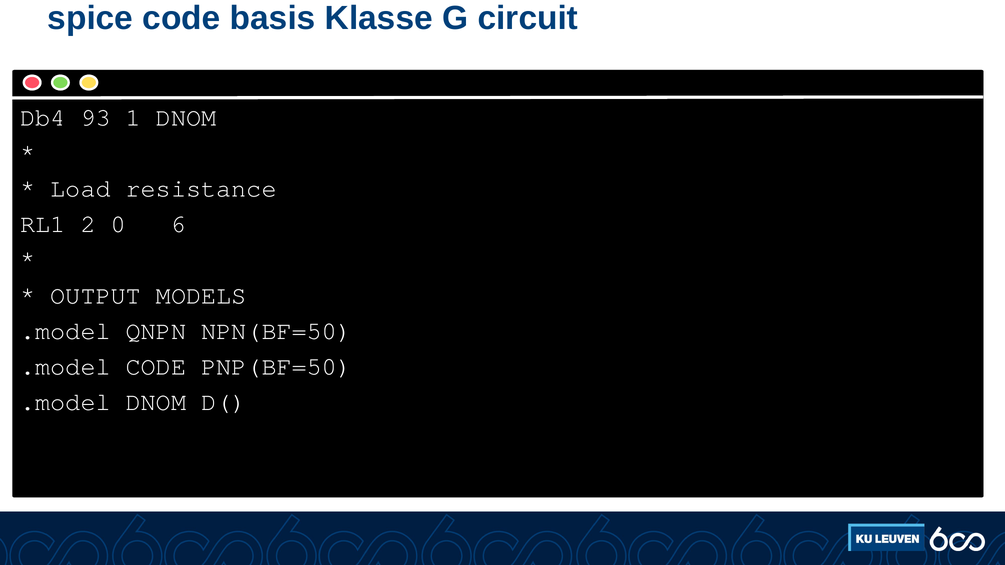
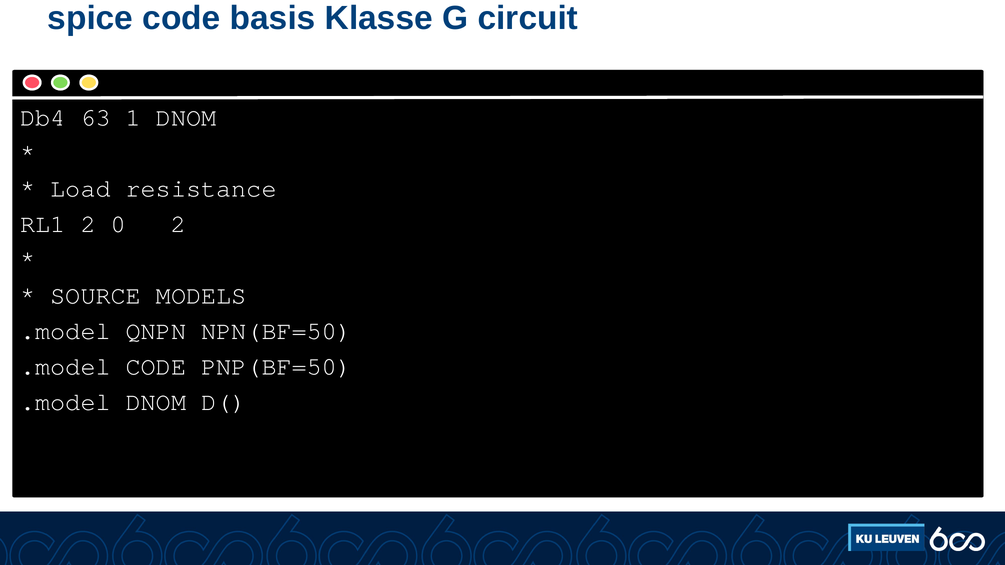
93: 93 -> 63
0 6: 6 -> 2
OUTPUT: OUTPUT -> SOURCE
